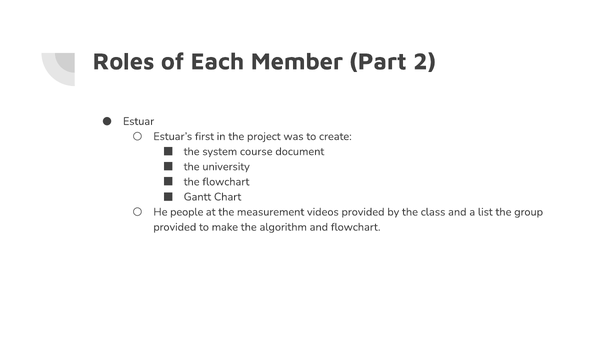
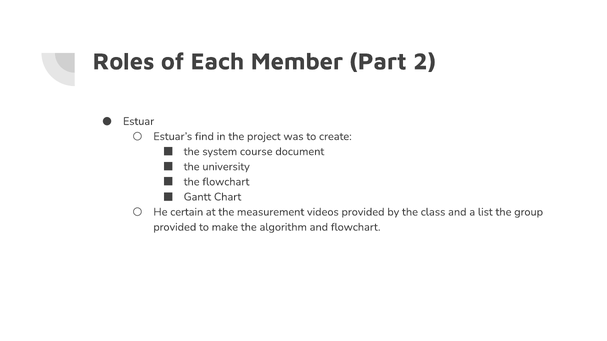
first: first -> find
people: people -> certain
